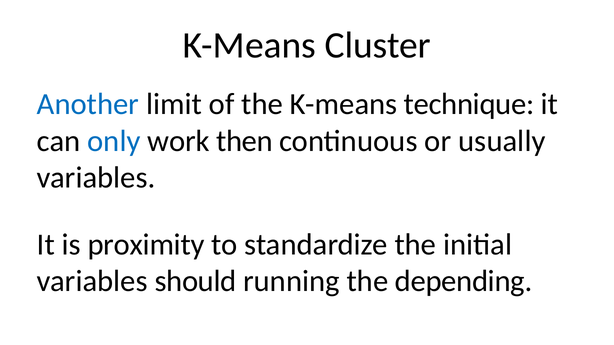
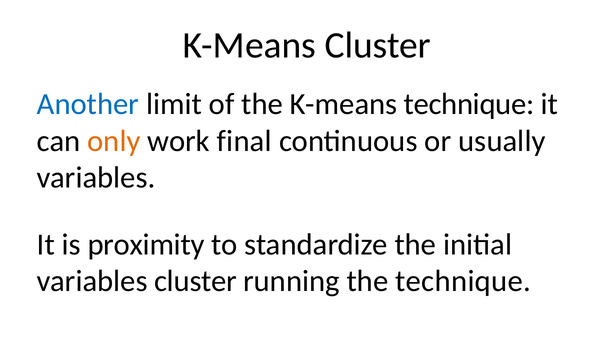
only colour: blue -> orange
then: then -> final
variables should: should -> cluster
the depending: depending -> technique
